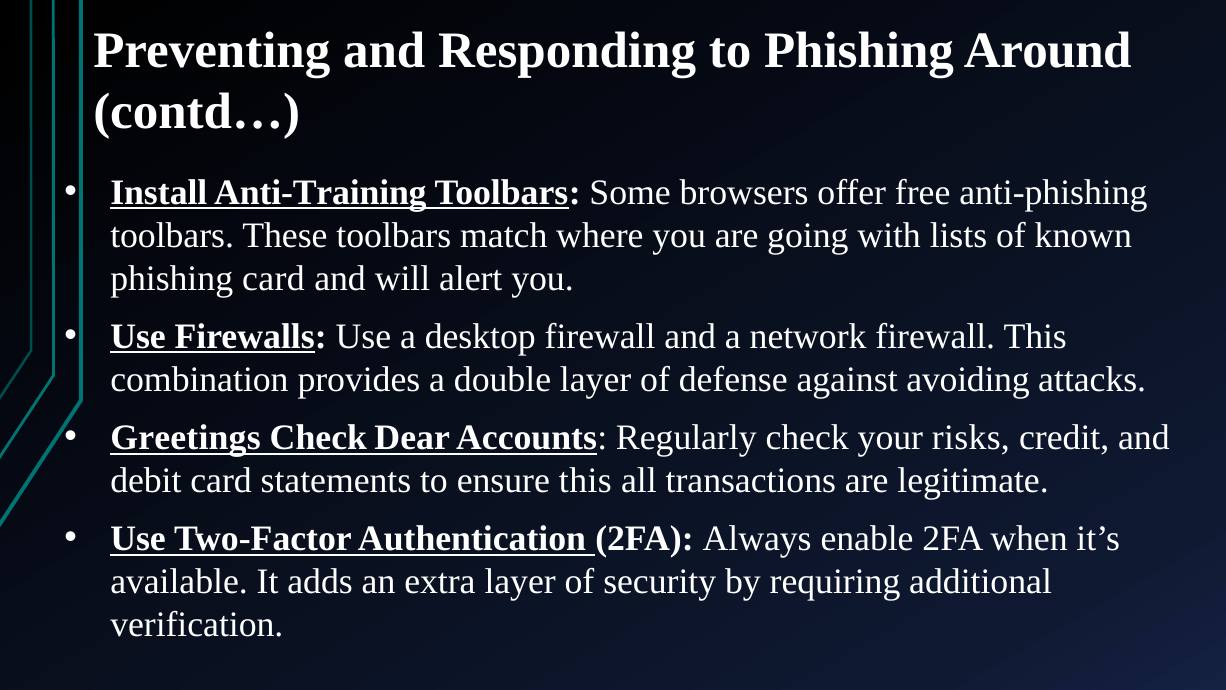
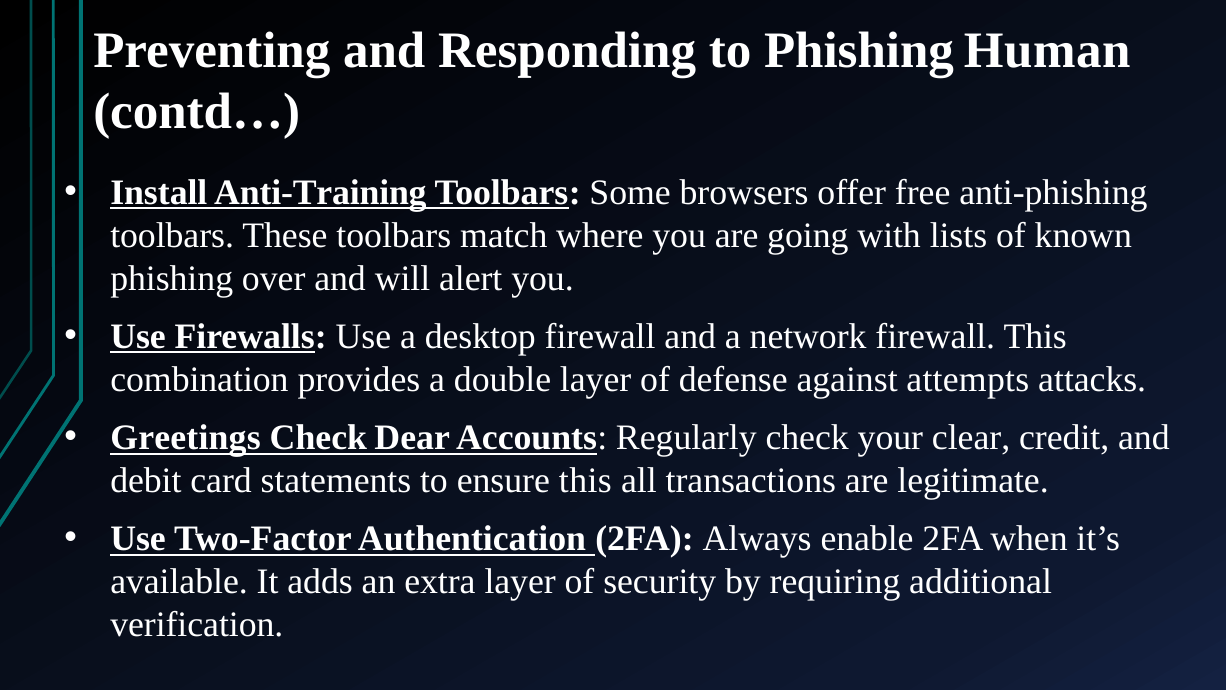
Around: Around -> Human
phishing card: card -> over
avoiding: avoiding -> attempts
risks: risks -> clear
